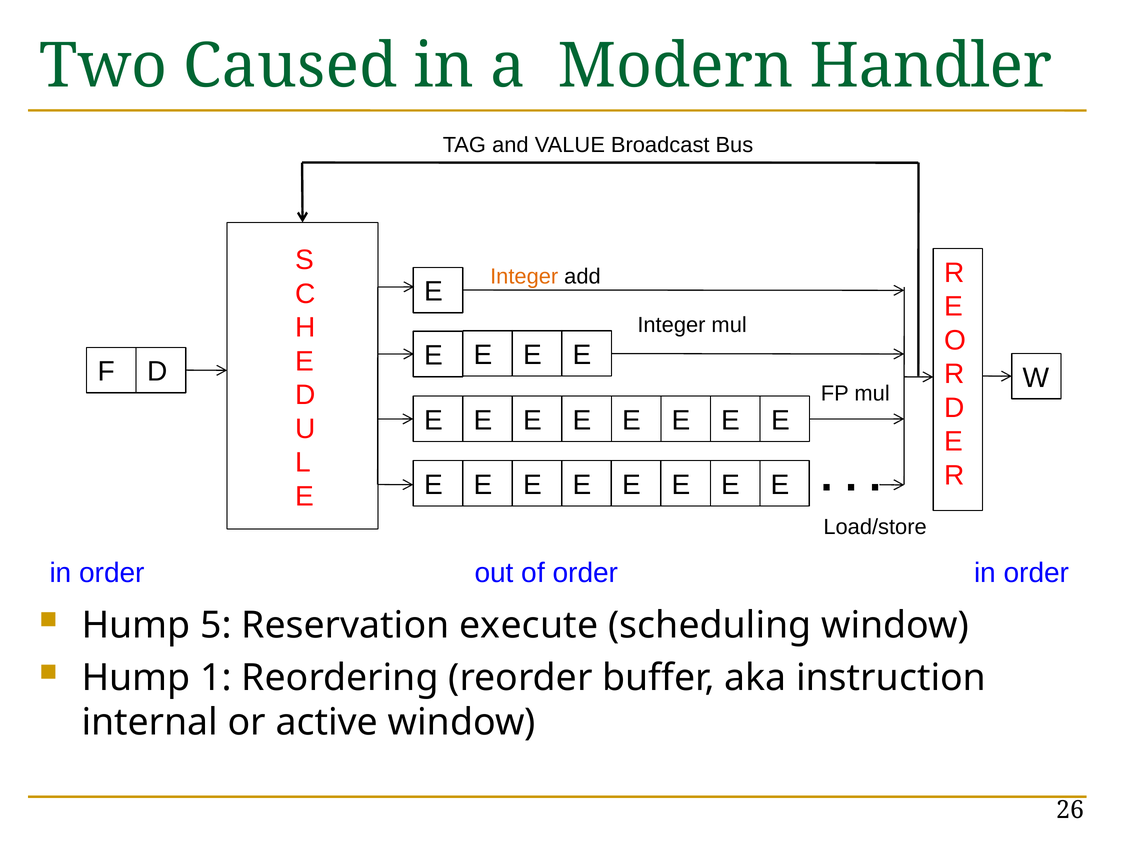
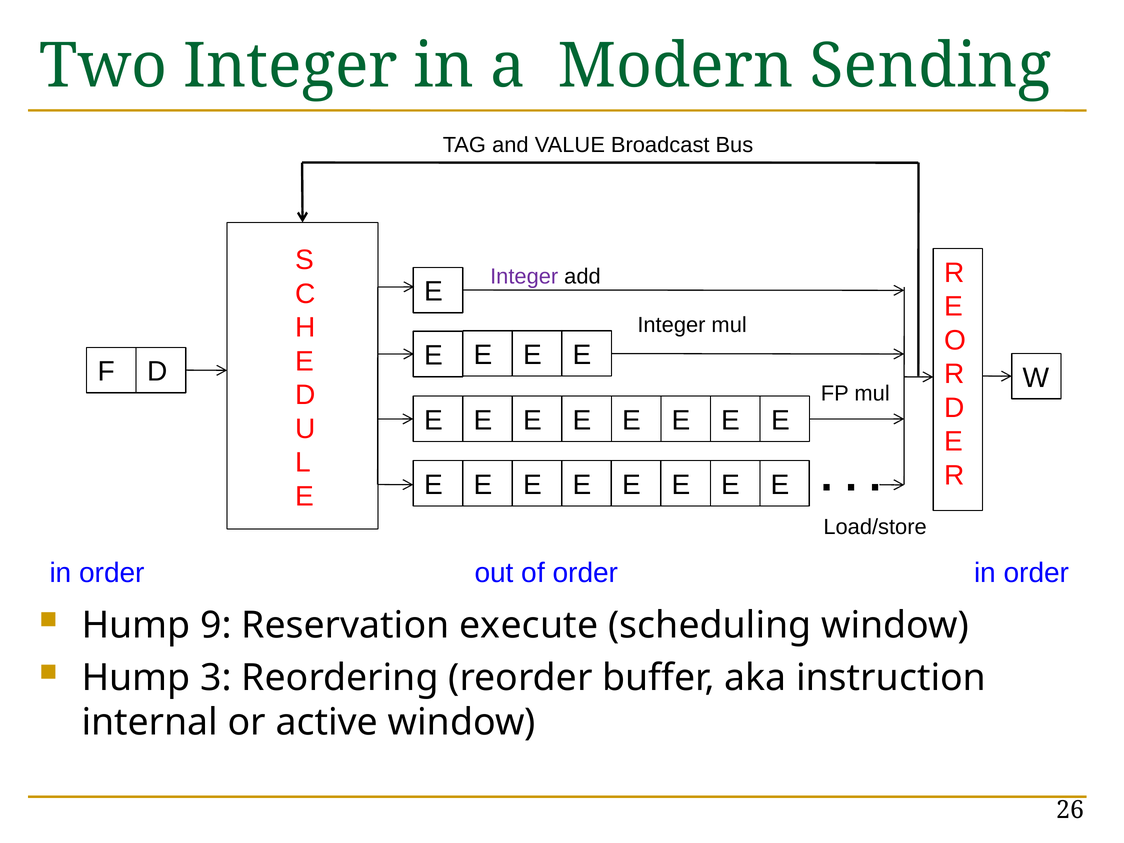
Two Caused: Caused -> Integer
Handler: Handler -> Sending
Integer at (524, 277) colour: orange -> purple
5: 5 -> 9
1: 1 -> 3
